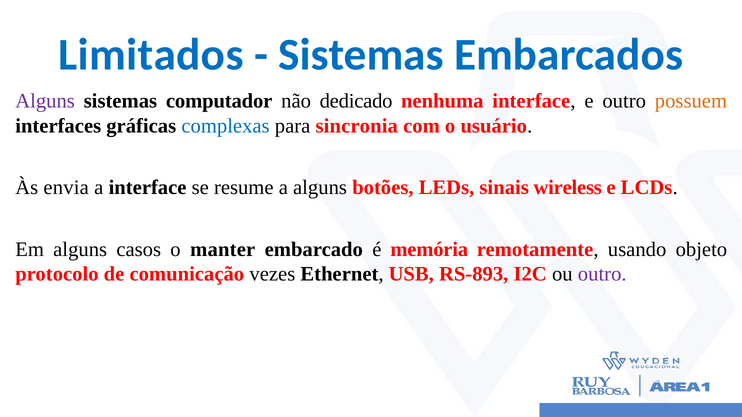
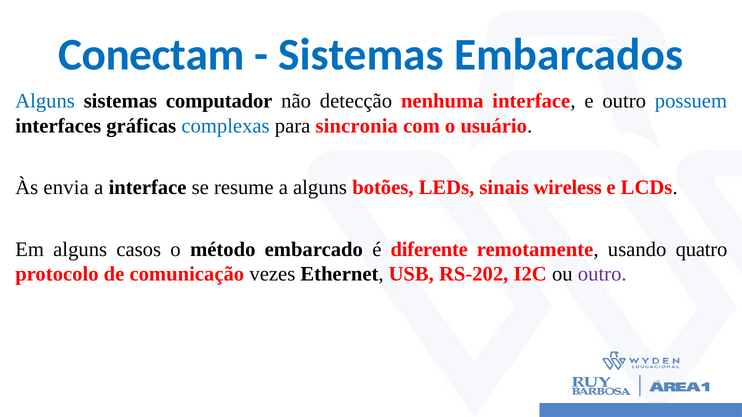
Limitados: Limitados -> Conectam
Alguns at (45, 101) colour: purple -> blue
dedicado: dedicado -> detecção
possuem colour: orange -> blue
manter: manter -> método
memória: memória -> diferente
objeto: objeto -> quatro
RS-893: RS-893 -> RS-202
